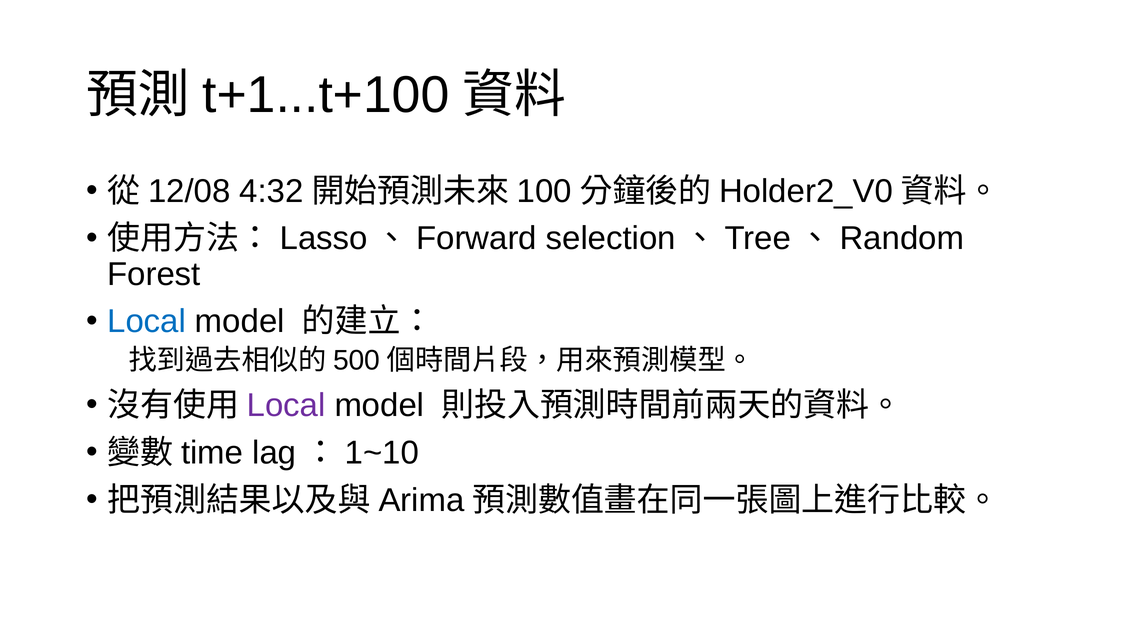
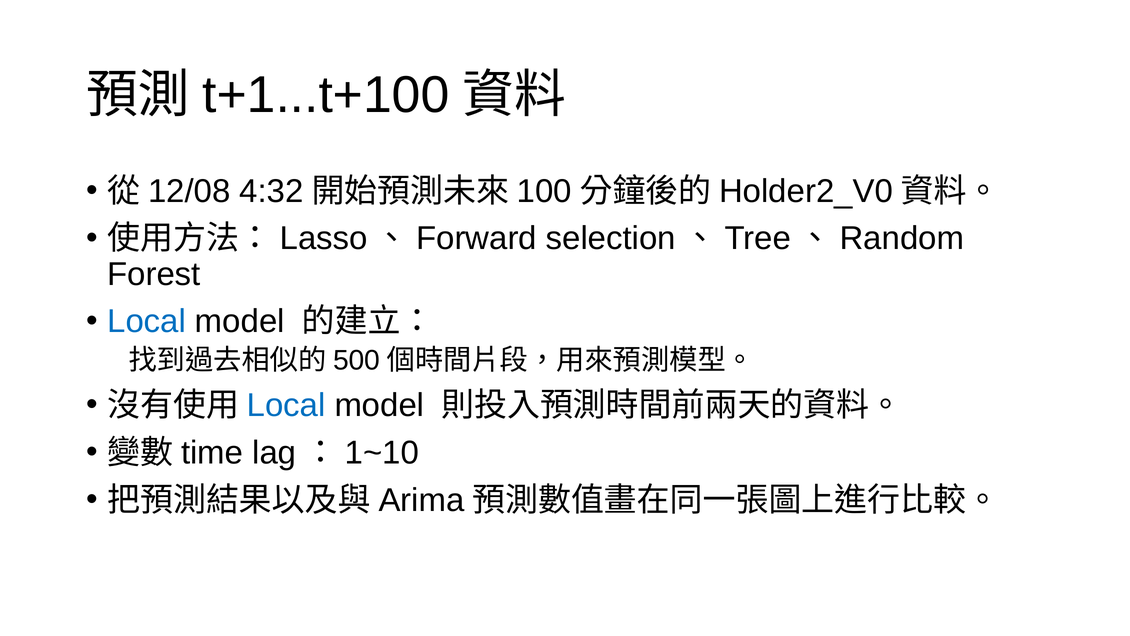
Local at (286, 405) colour: purple -> blue
